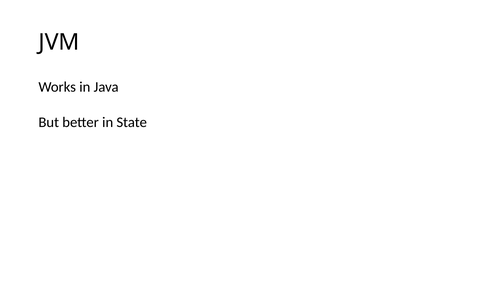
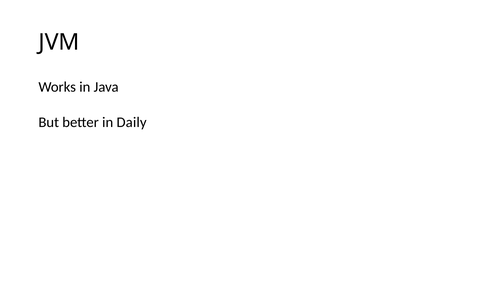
State: State -> Daily
